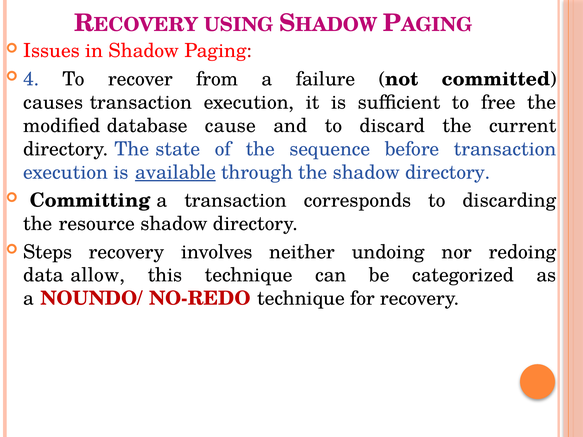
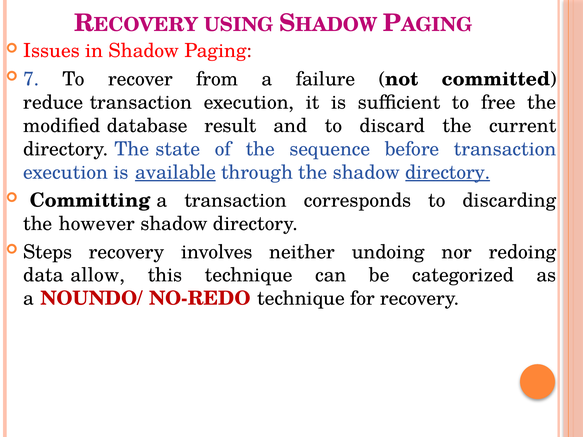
4: 4 -> 7
causes: causes -> reduce
cause: cause -> result
directory at (448, 172) underline: none -> present
resource: resource -> however
